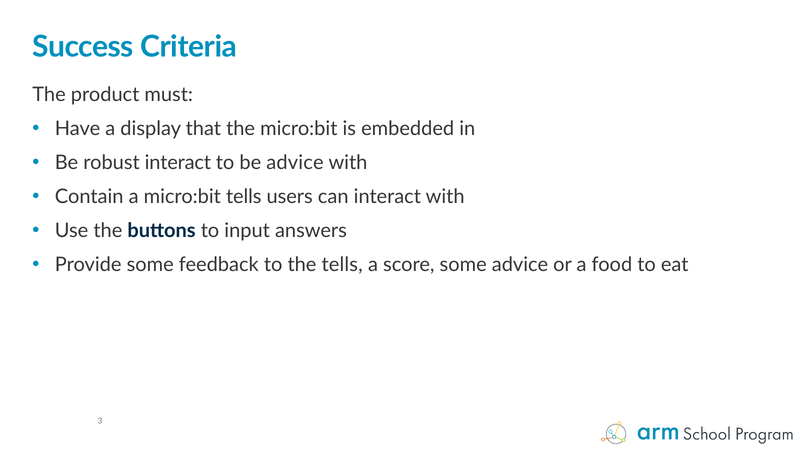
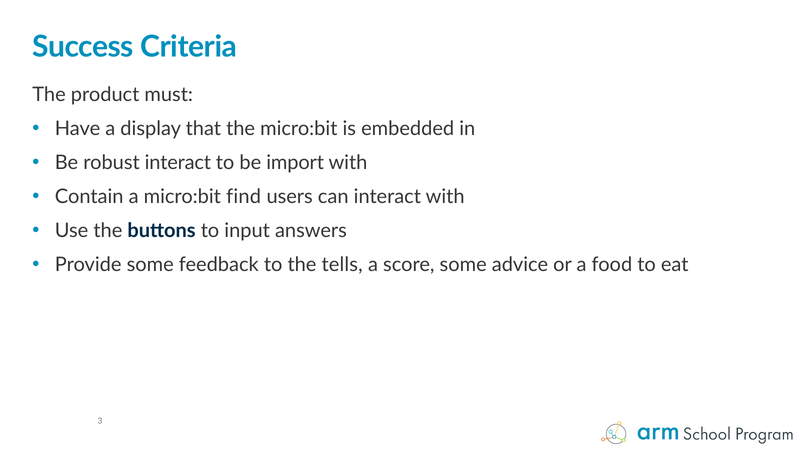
be advice: advice -> import
micro:bit tells: tells -> find
